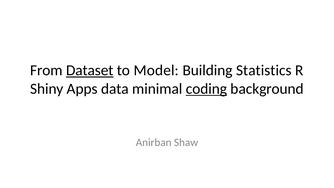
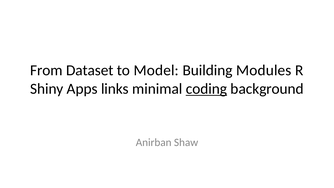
Dataset underline: present -> none
Statistics: Statistics -> Modules
data: data -> links
